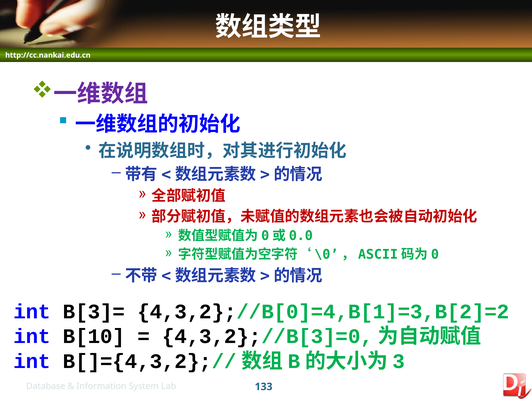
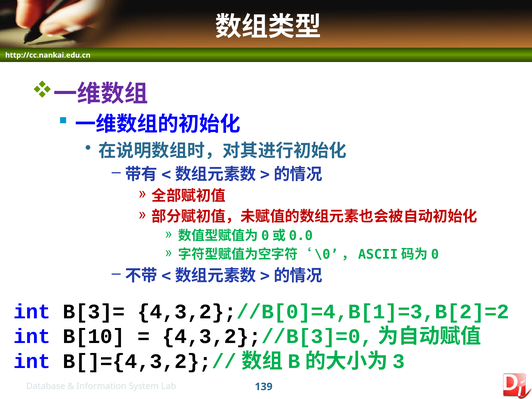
133: 133 -> 139
